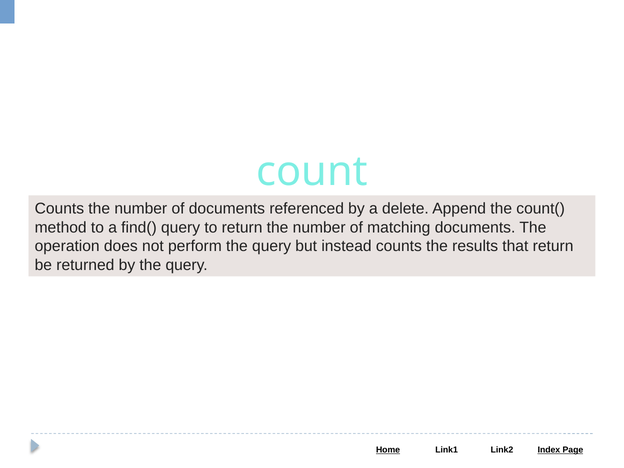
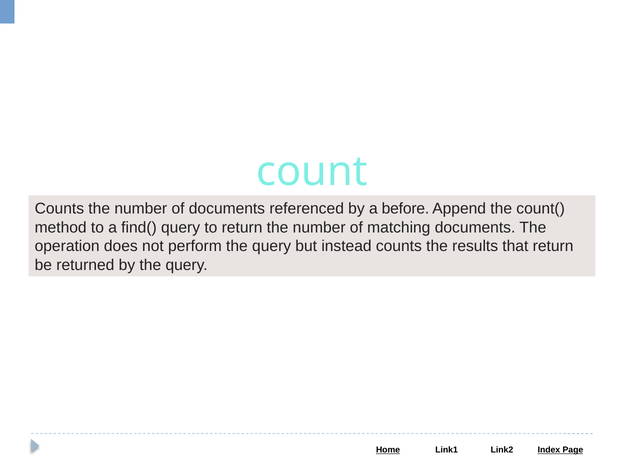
delete: delete -> before
